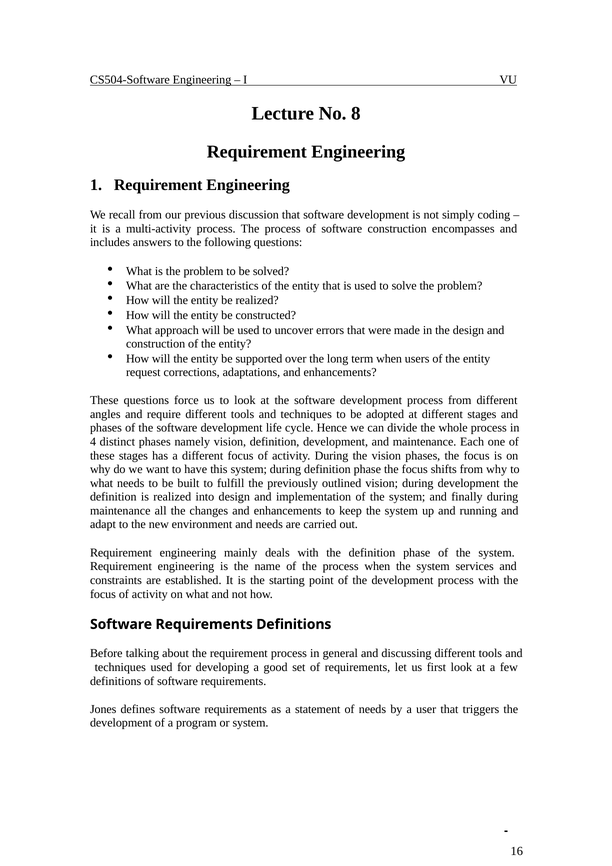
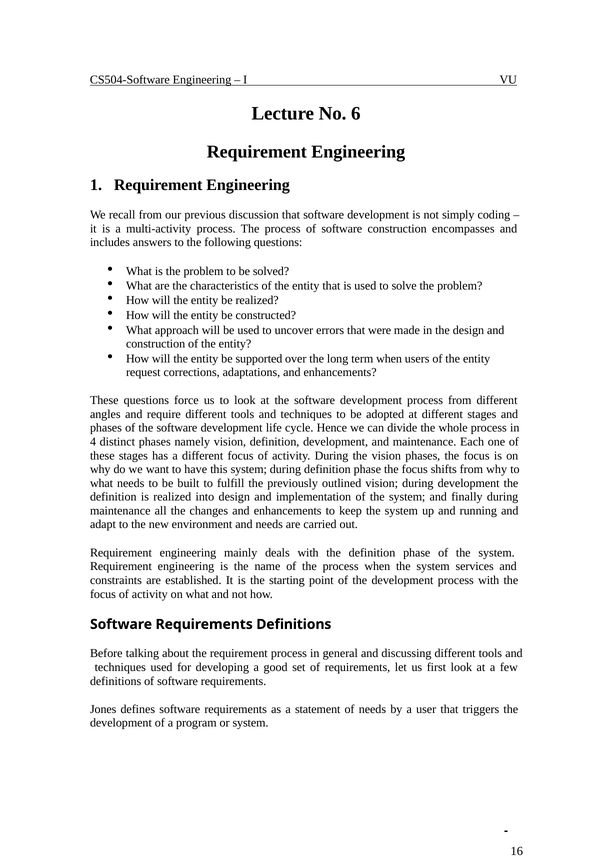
8: 8 -> 6
